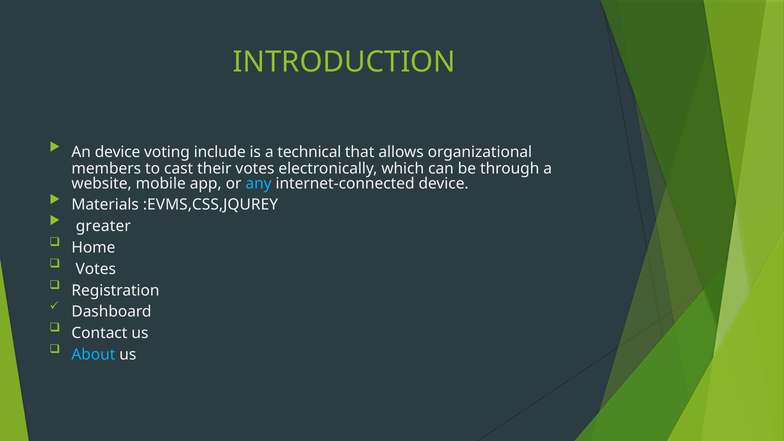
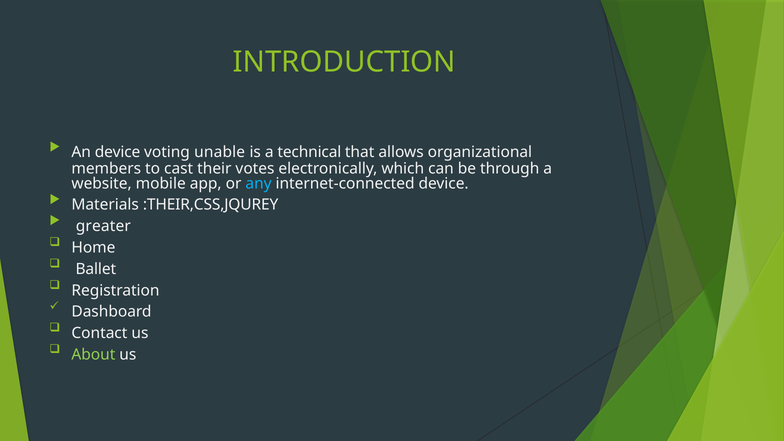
include: include -> unable
:EVMS,CSS,JQUREY: :EVMS,CSS,JQUREY -> :THEIR,CSS,JQUREY
Votes at (96, 269): Votes -> Ballet
About colour: light blue -> light green
